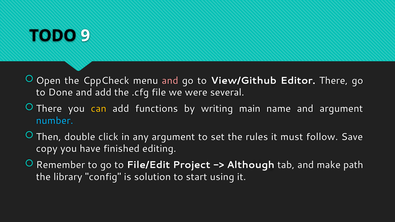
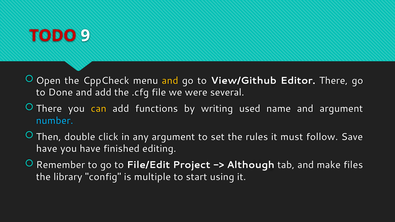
TODO colour: black -> red
and at (170, 81) colour: pink -> yellow
main: main -> used
copy at (47, 149): copy -> have
path: path -> files
solution: solution -> multiple
